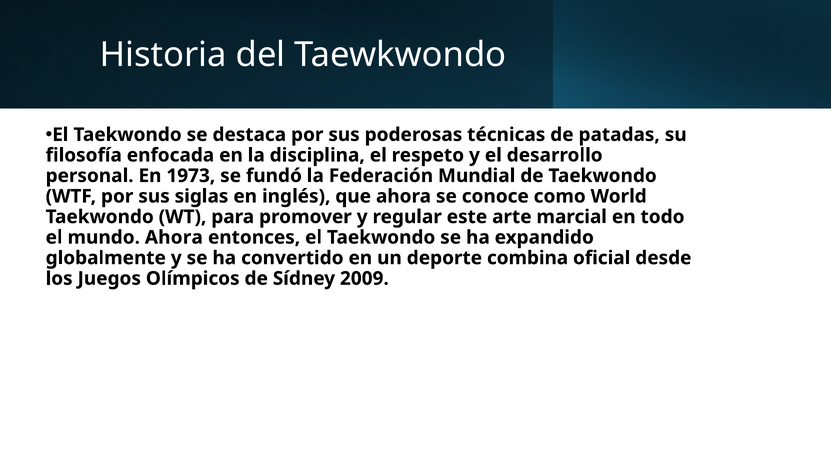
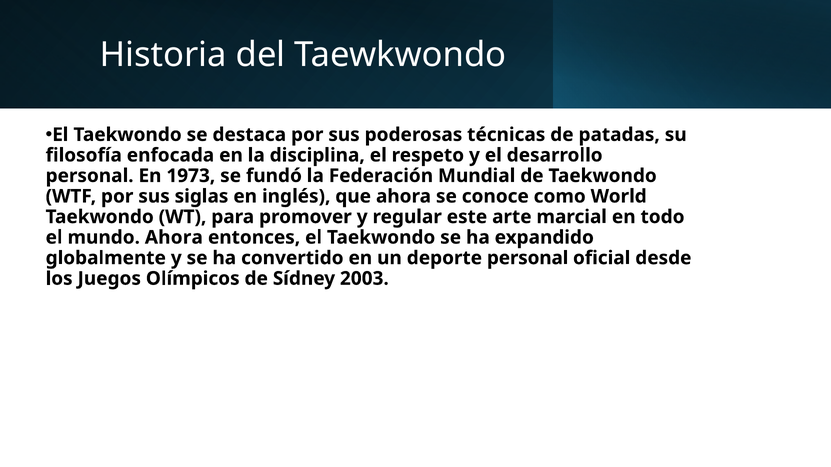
deporte combina: combina -> personal
2009: 2009 -> 2003
